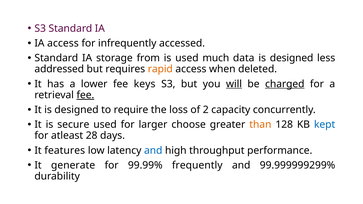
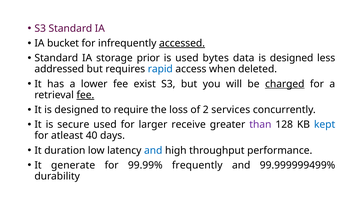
IA access: access -> bucket
accessed underline: none -> present
from: from -> prior
much: much -> bytes
rapid colour: orange -> blue
keys: keys -> exist
will underline: present -> none
capacity: capacity -> services
choose: choose -> receive
than colour: orange -> purple
28: 28 -> 40
features: features -> duration
99.999999299%: 99.999999299% -> 99.999999499%
